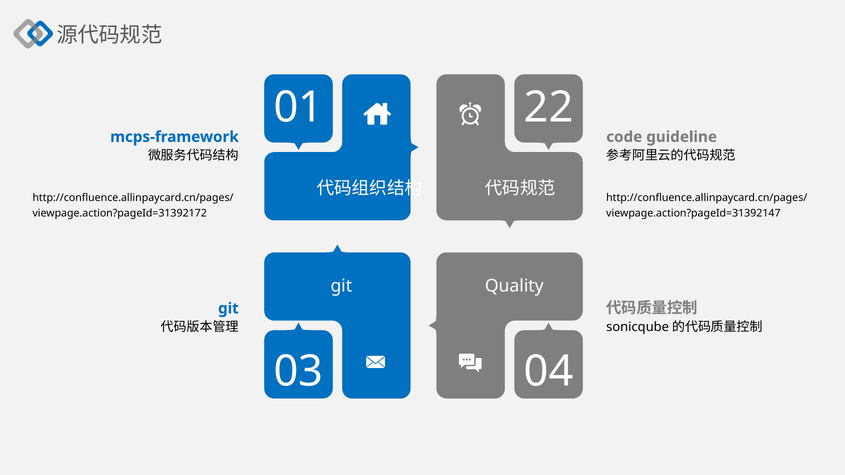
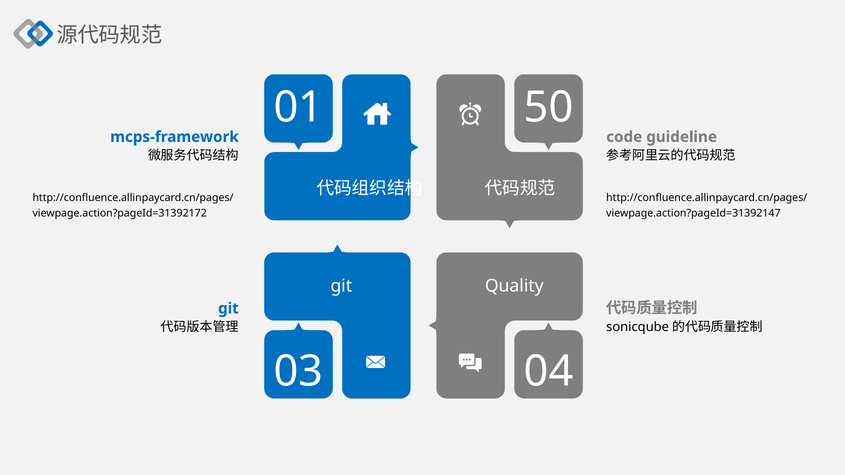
22: 22 -> 50
